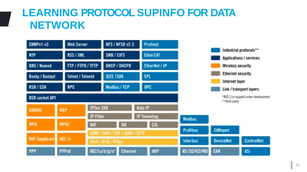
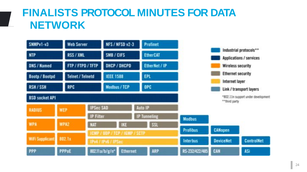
LEARNING: LEARNING -> FINALISTS
SUPINFO: SUPINFO -> MINUTES
